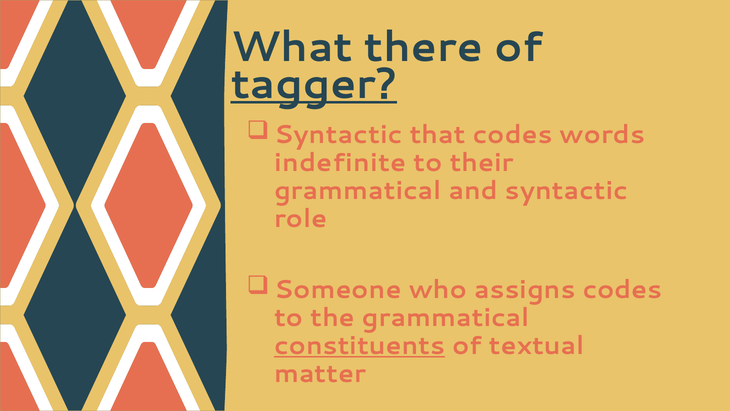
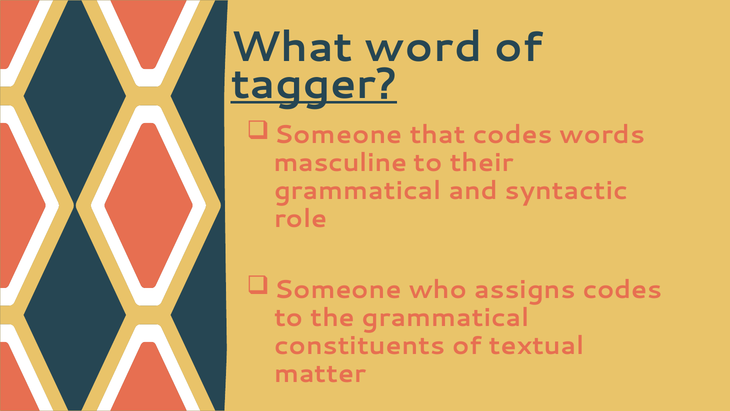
there: there -> word
Syntactic at (338, 135): Syntactic -> Someone
indefinite: indefinite -> masculine
constituents underline: present -> none
